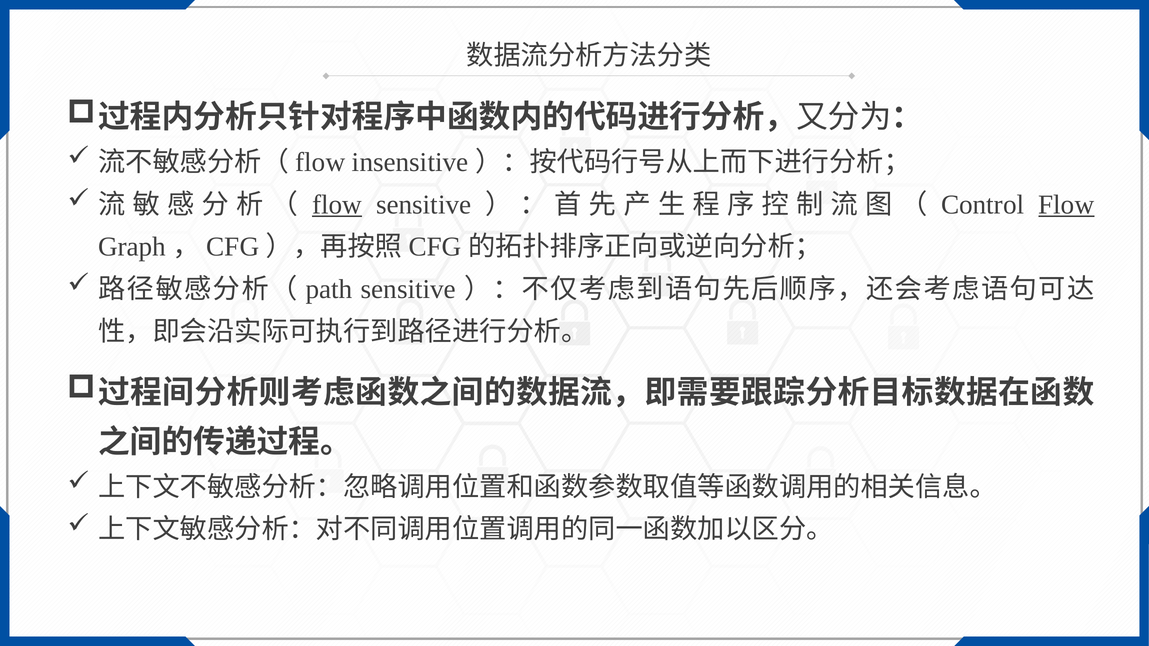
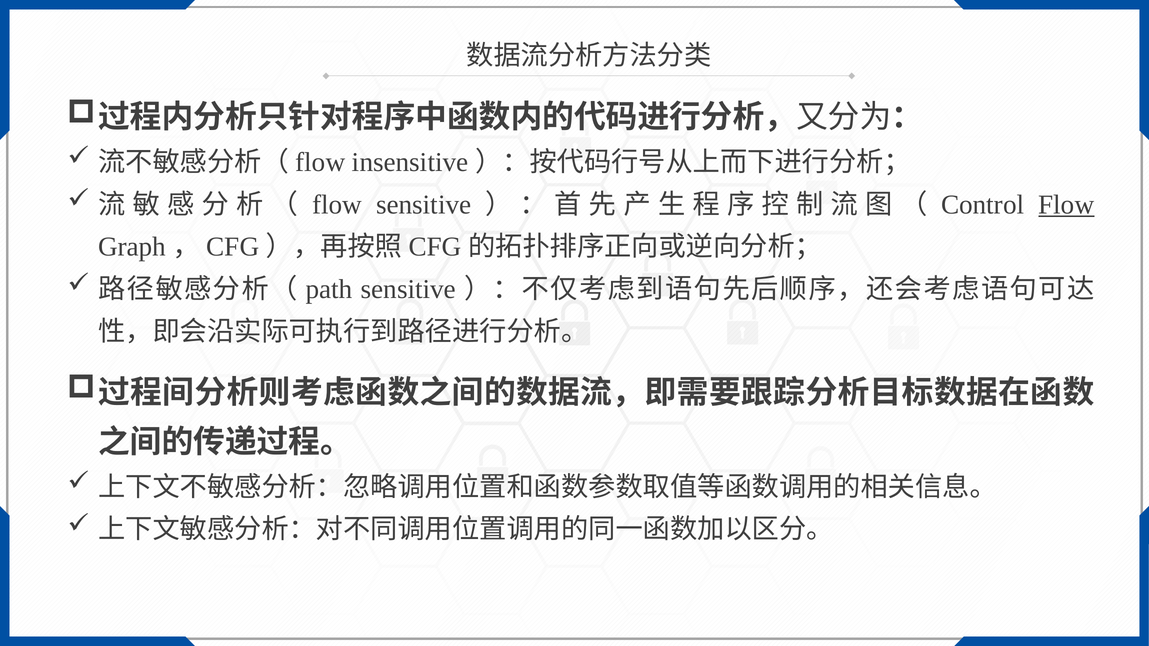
flow at (337, 205) underline: present -> none
